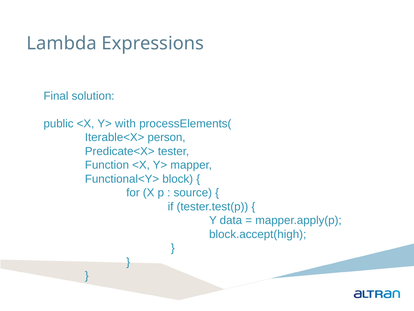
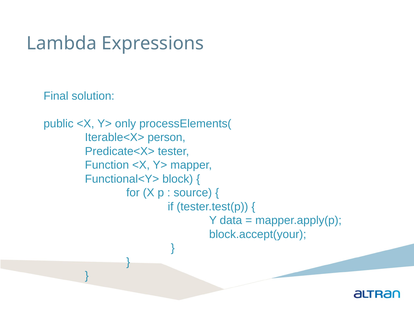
with: with -> only
block.accept(high: block.accept(high -> block.accept(your
